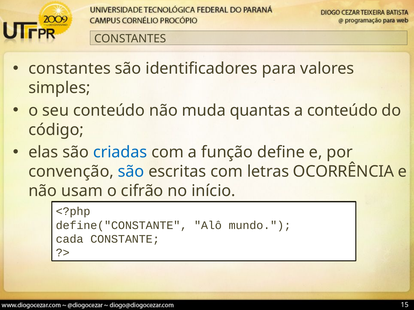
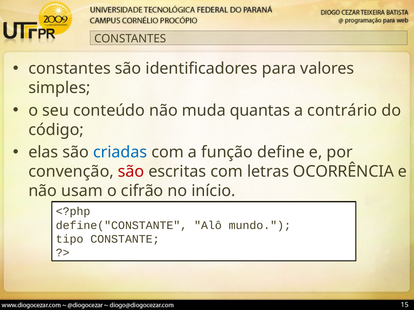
a conteúdo: conteúdo -> contrário
são at (131, 172) colour: blue -> red
cada: cada -> tipo
